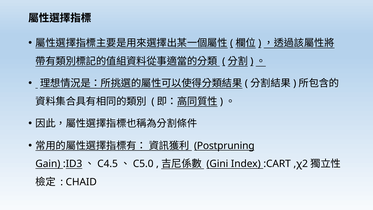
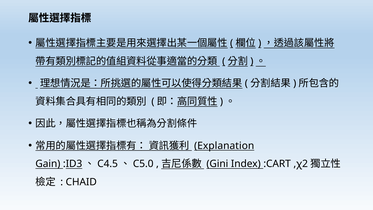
Postpruning: Postpruning -> Explanation
